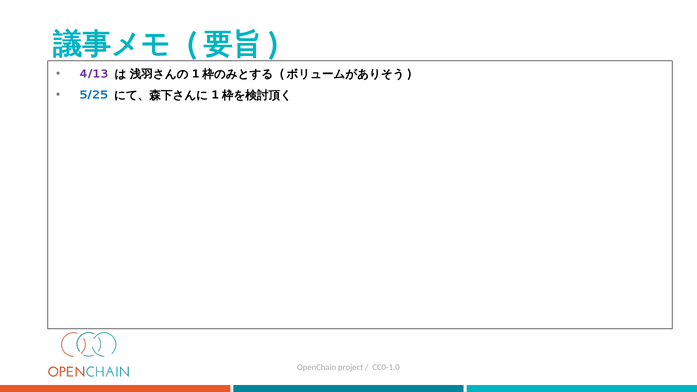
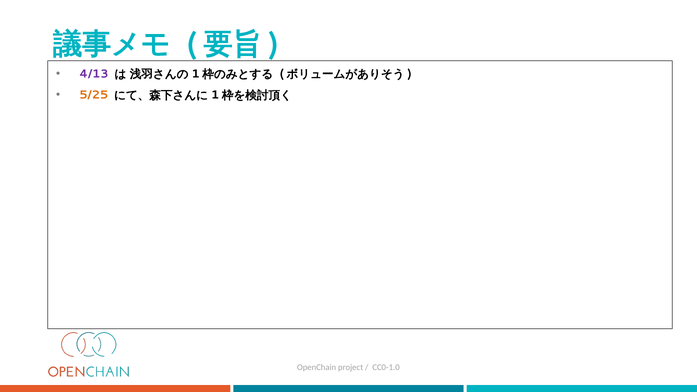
5/25 colour: blue -> orange
